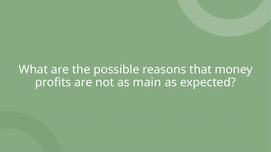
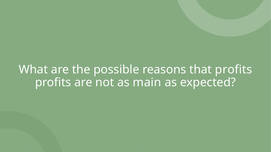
that money: money -> profits
